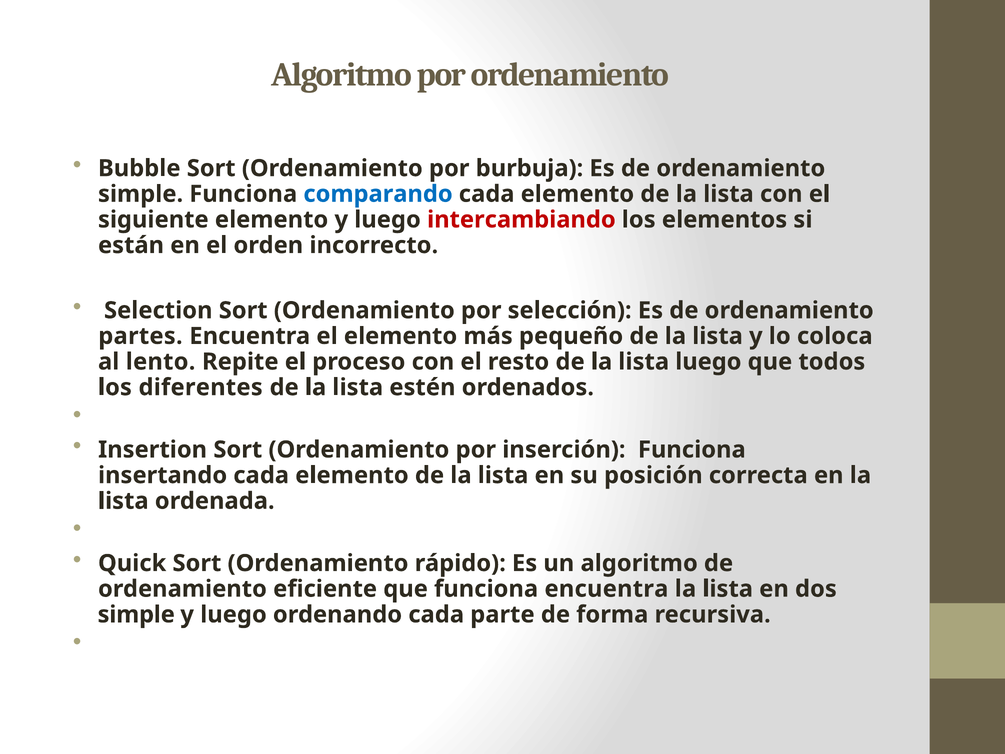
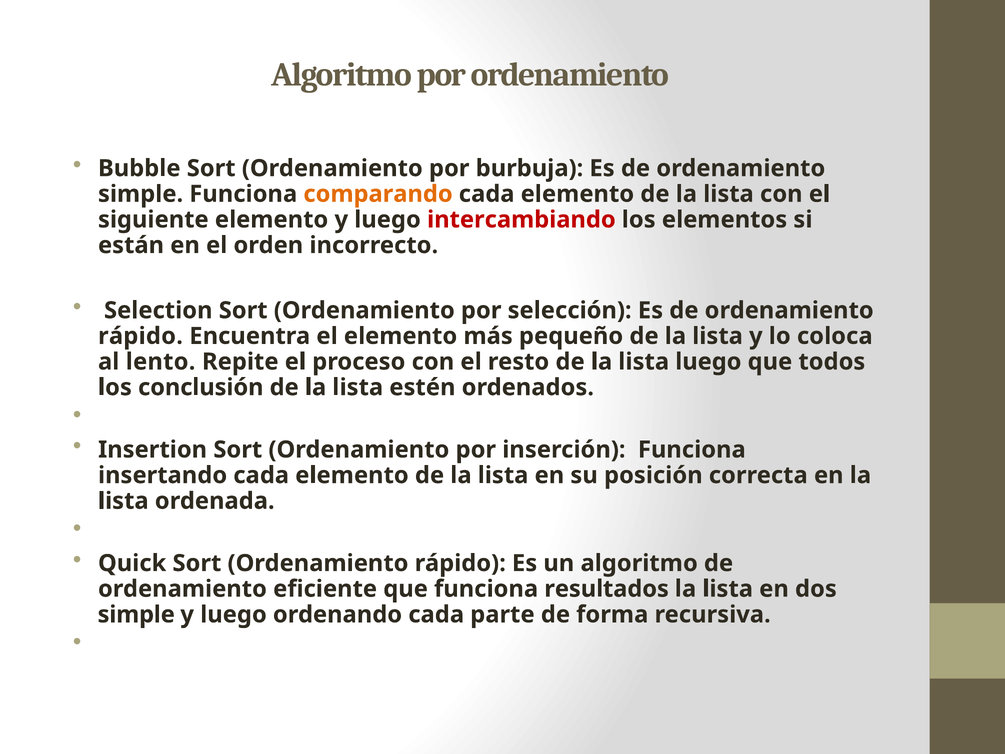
comparando colour: blue -> orange
partes at (140, 336): partes -> rápido
diferentes: diferentes -> conclusión
funciona encuentra: encuentra -> resultados
